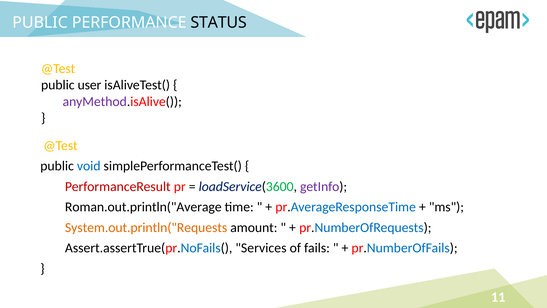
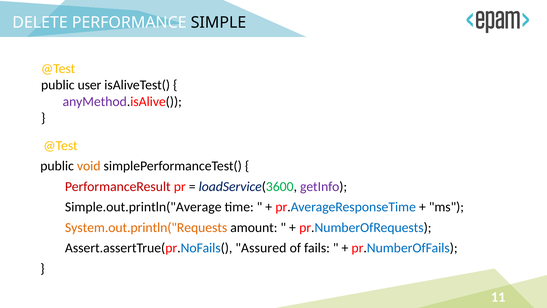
PUBLIC at (40, 23): PUBLIC -> DELETE
STATUS: STATUS -> SIMPLE
void colour: blue -> orange
Roman.out.println("Average: Roman.out.println("Average -> Simple.out.println("Average
Services: Services -> Assured
